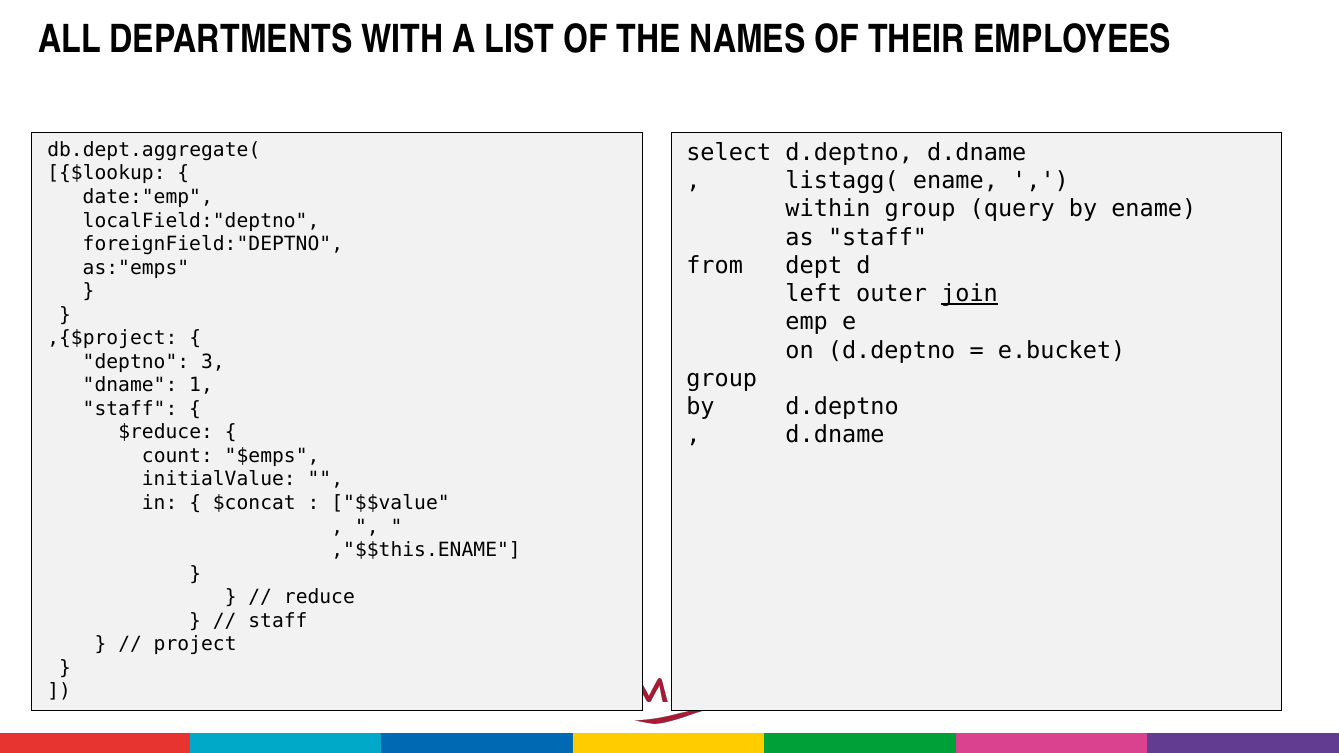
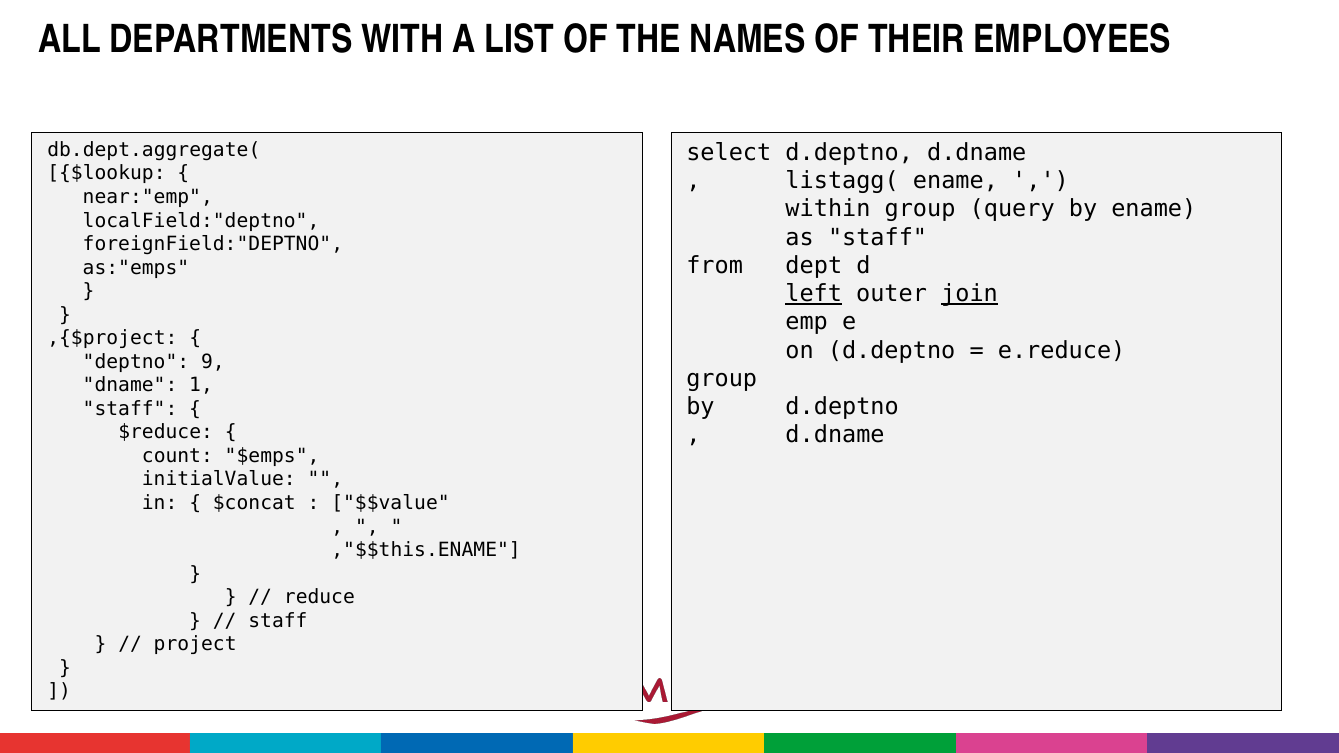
date:"emp: date:"emp -> near:"emp
left underline: none -> present
e.bucket: e.bucket -> e.reduce
3: 3 -> 9
